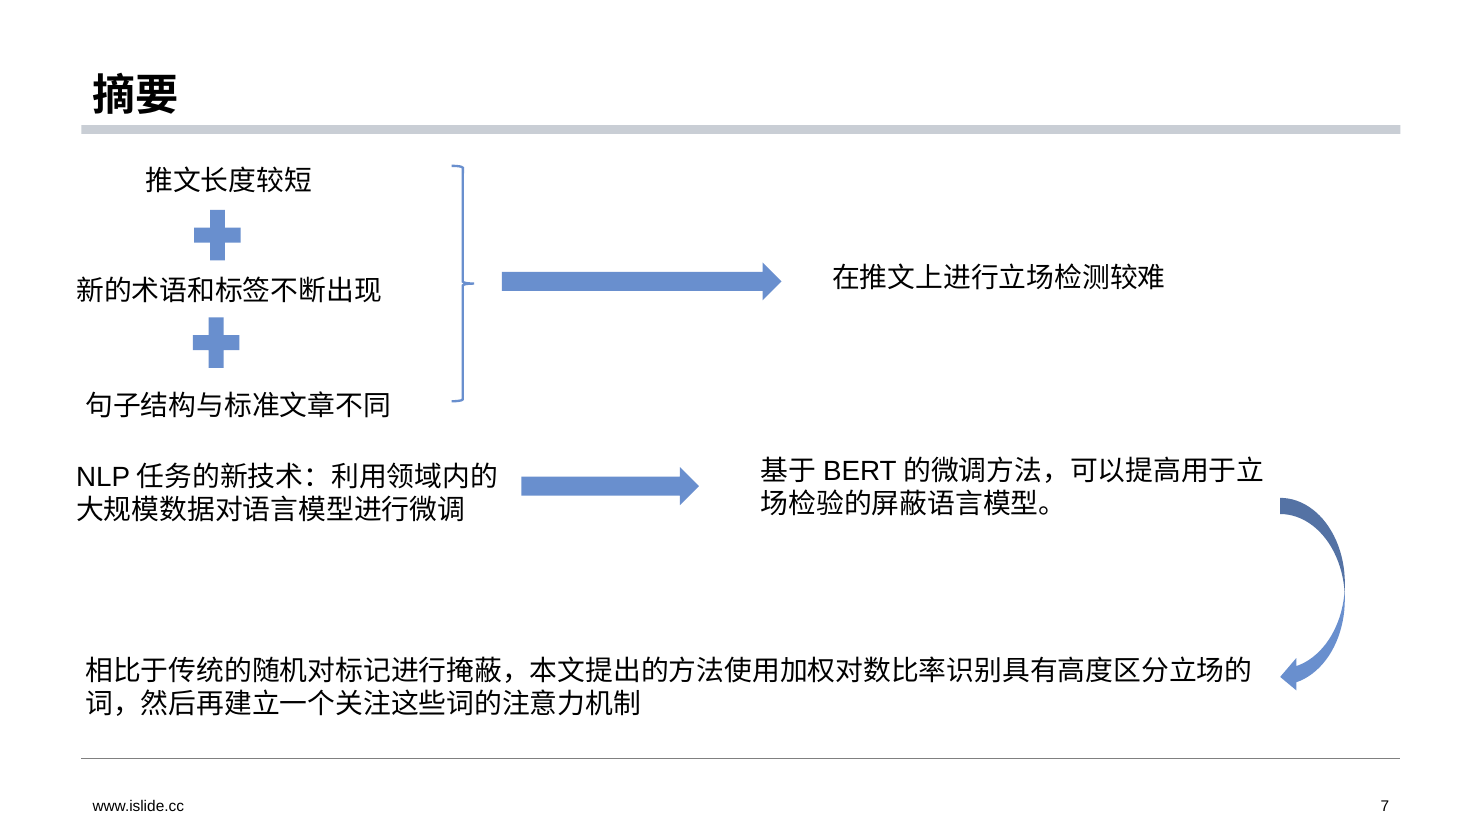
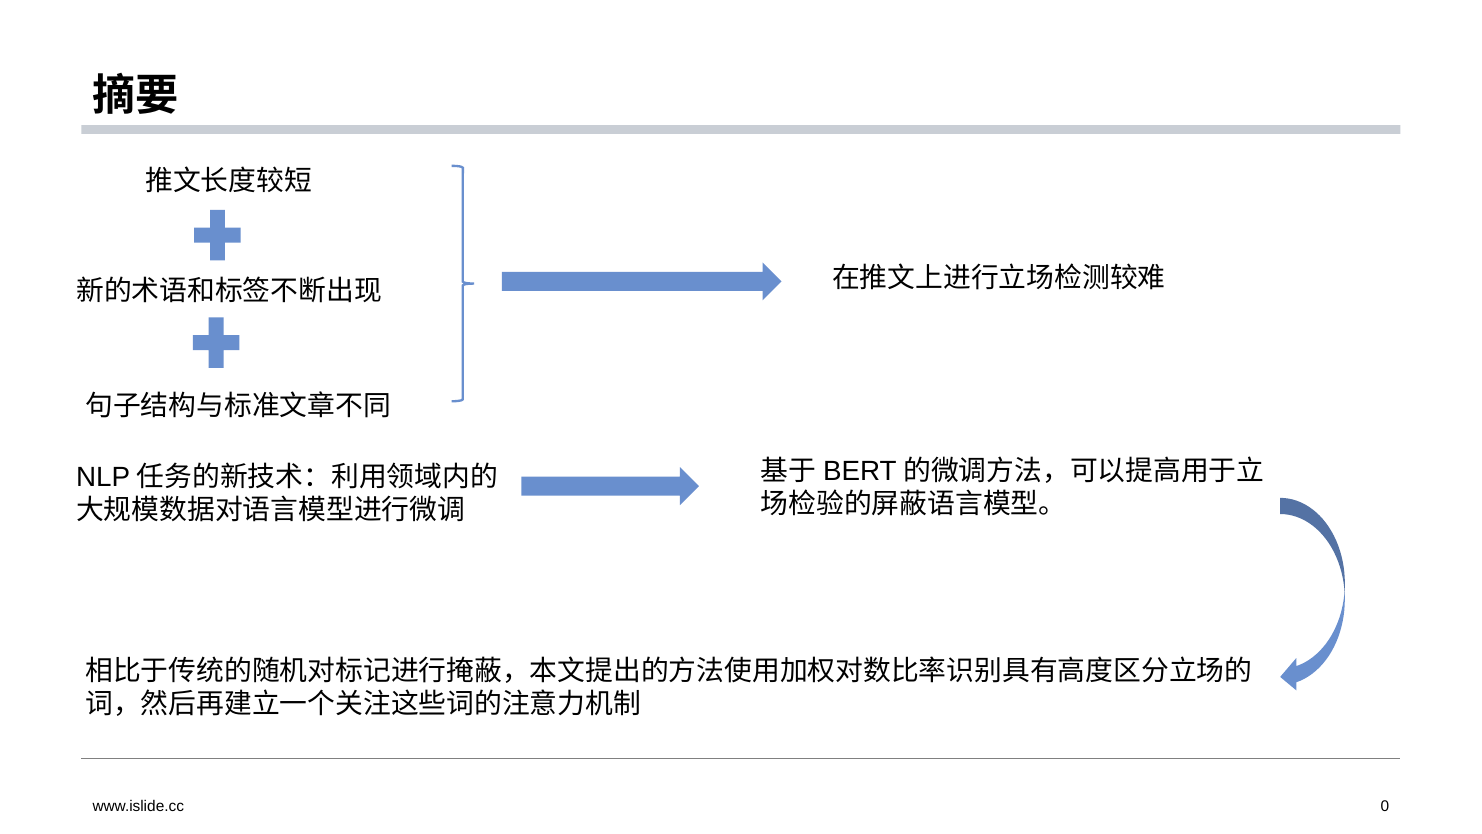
7: 7 -> 0
